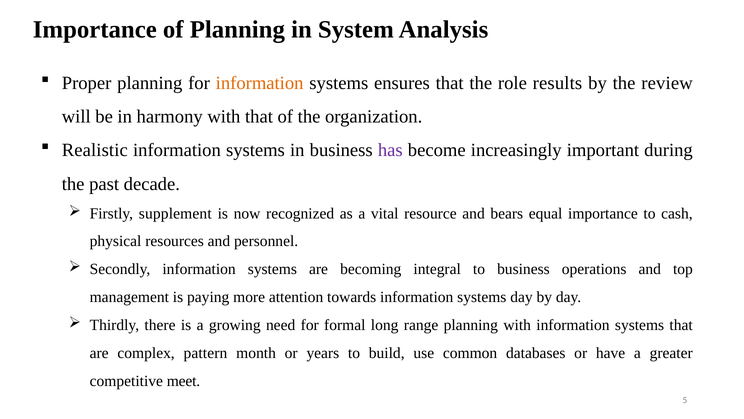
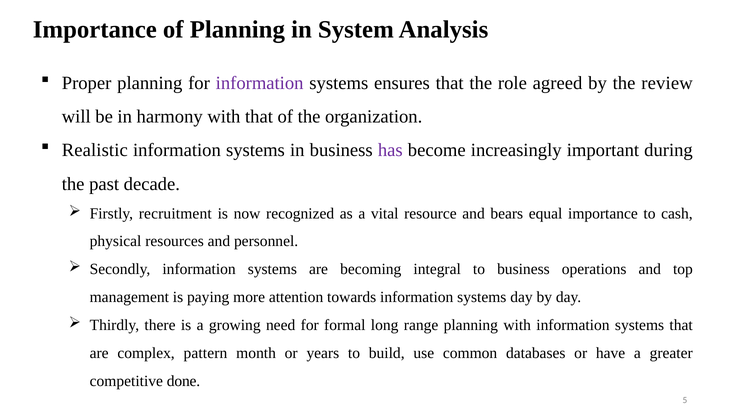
information at (260, 83) colour: orange -> purple
results: results -> agreed
supplement: supplement -> recruitment
meet: meet -> done
